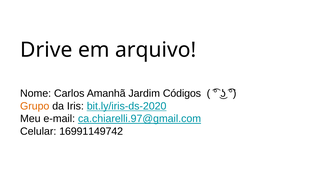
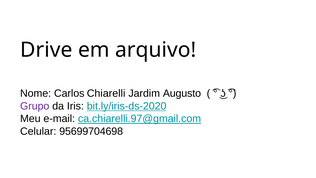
Amanhã: Amanhã -> Chiarelli
Códigos: Códigos -> Augusto
Grupo colour: orange -> purple
16991149742: 16991149742 -> 95699704698
